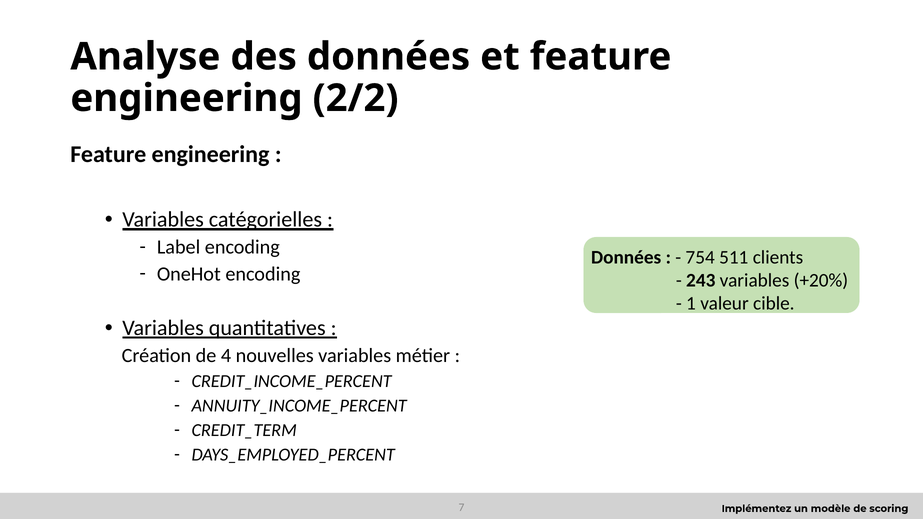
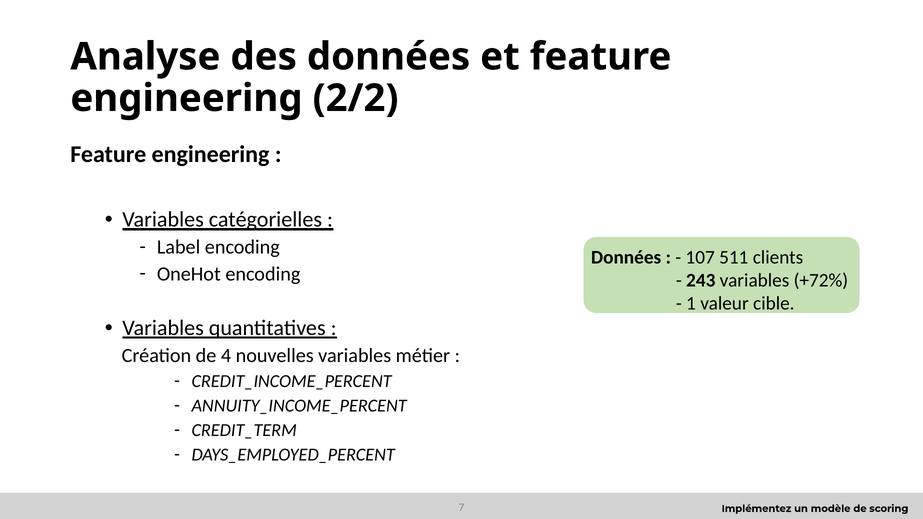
754: 754 -> 107
+20%: +20% -> +72%
